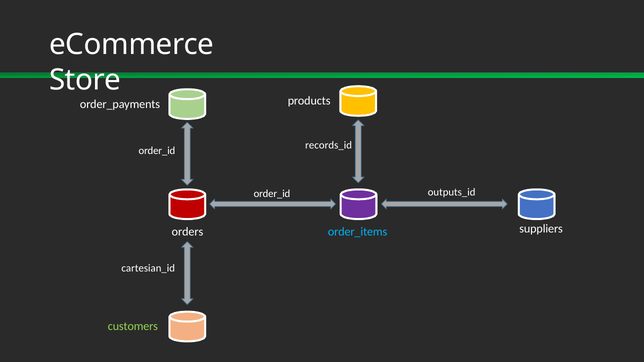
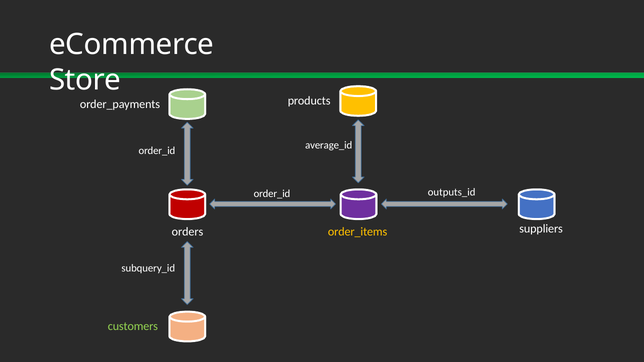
records_id: records_id -> average_id
order_items colour: light blue -> yellow
cartesian_id: cartesian_id -> subquery_id
